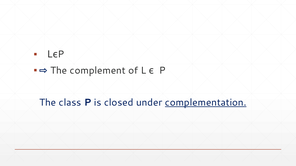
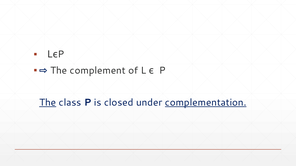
The at (48, 103) underline: none -> present
